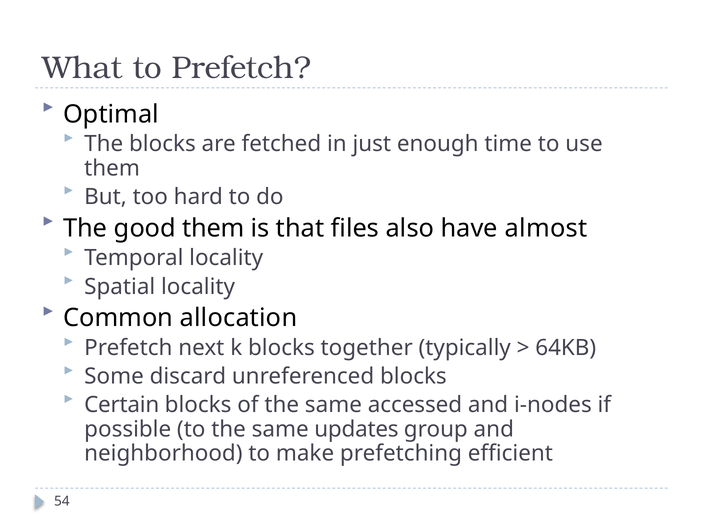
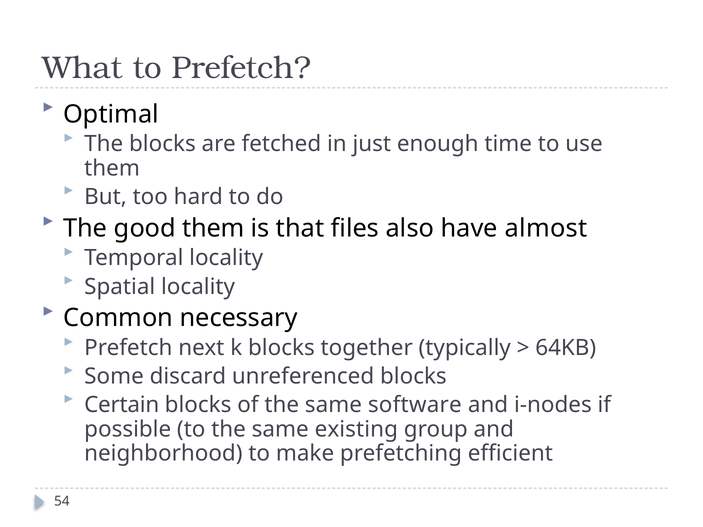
allocation: allocation -> necessary
accessed: accessed -> software
updates: updates -> existing
